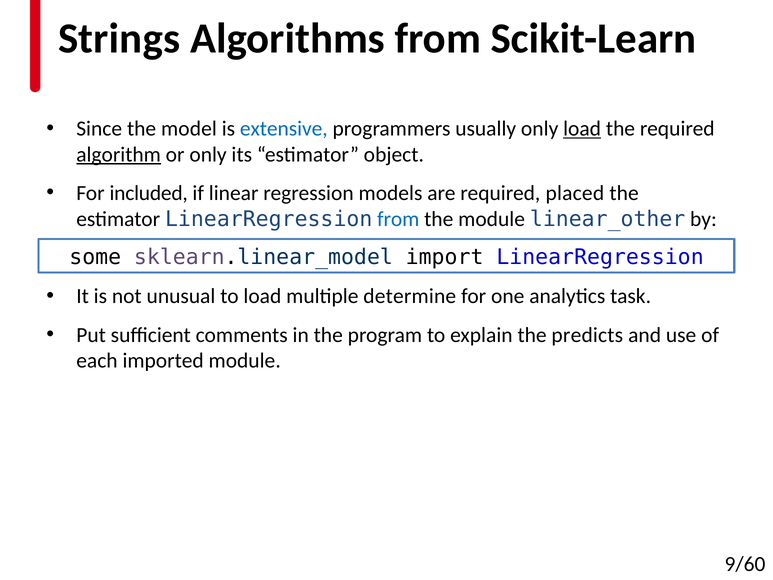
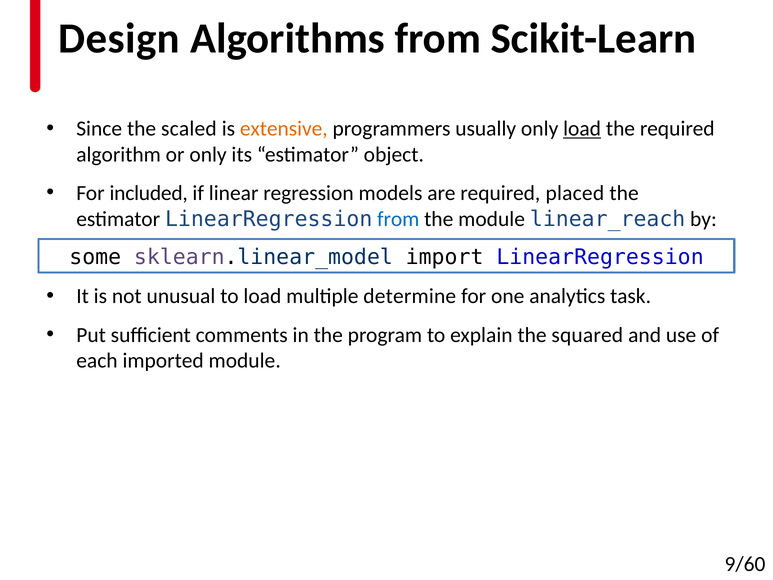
Strings: Strings -> Design
model: model -> scaled
extensive colour: blue -> orange
algorithm underline: present -> none
linear_other: linear_other -> linear_reach
predicts: predicts -> squared
